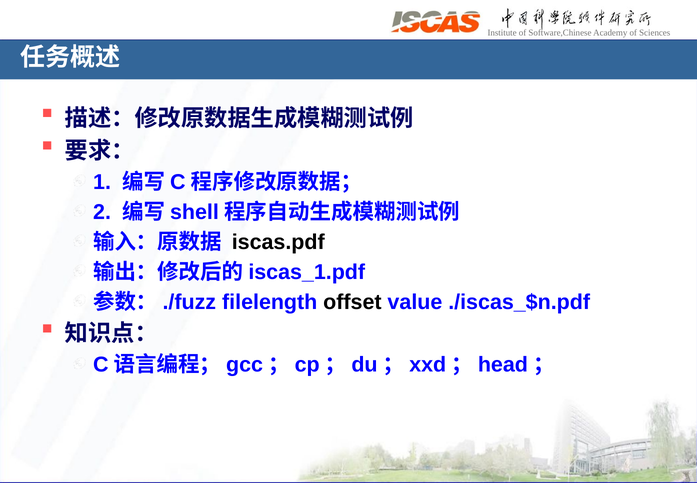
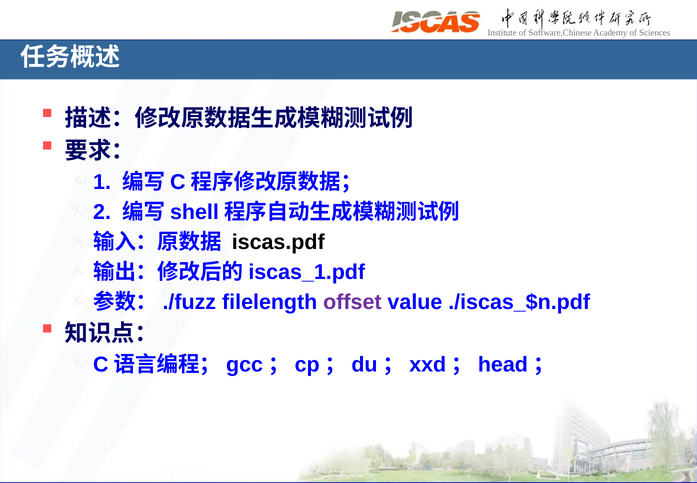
offset colour: black -> purple
